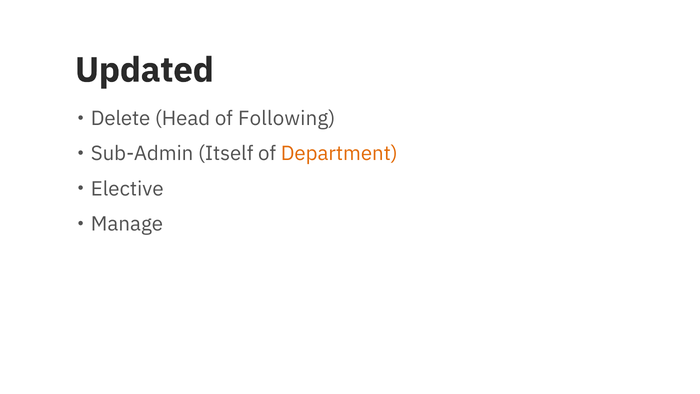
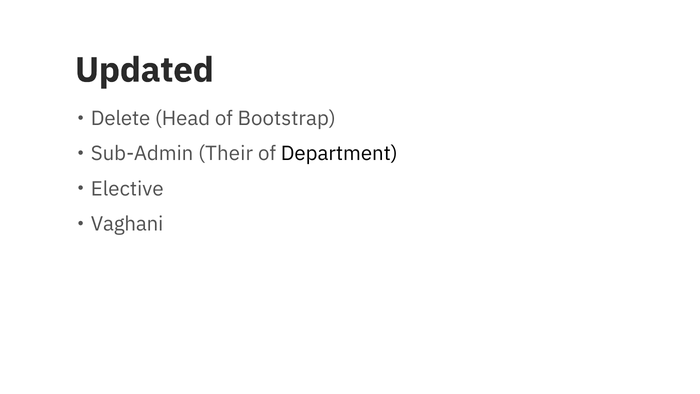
Following: Following -> Bootstrap
Itself: Itself -> Their
Department colour: orange -> black
Manage: Manage -> Vaghani
